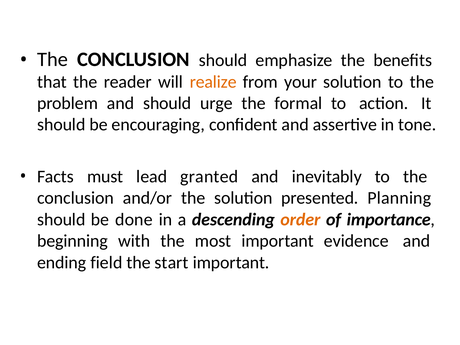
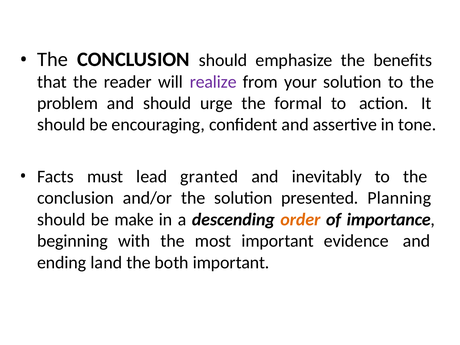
realize colour: orange -> purple
done: done -> make
field: field -> land
start: start -> both
